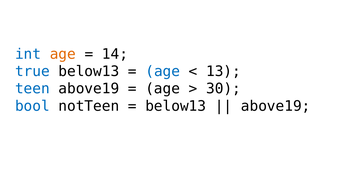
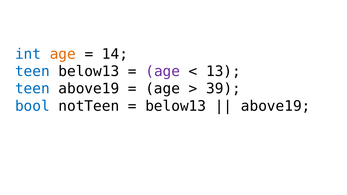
true at (32, 71): true -> teen
age at (163, 71) colour: blue -> purple
30: 30 -> 39
